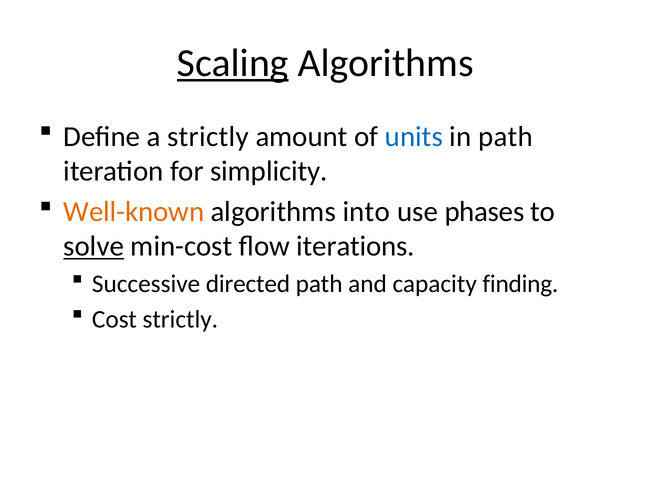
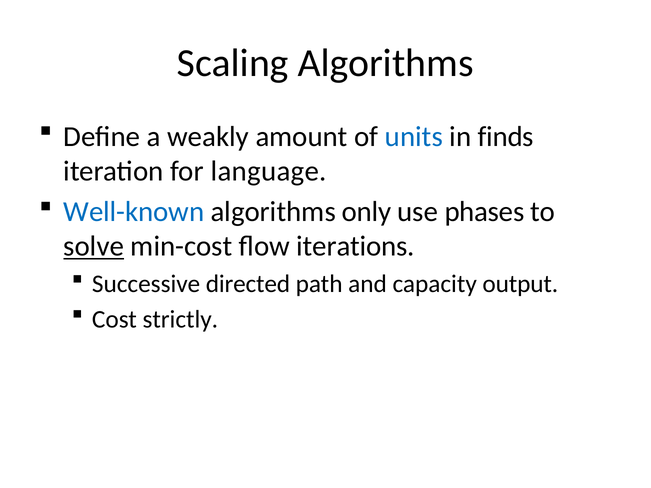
Scaling underline: present -> none
a strictly: strictly -> weakly
in path: path -> finds
simplicity: simplicity -> language
Well-known colour: orange -> blue
into: into -> only
finding: finding -> output
